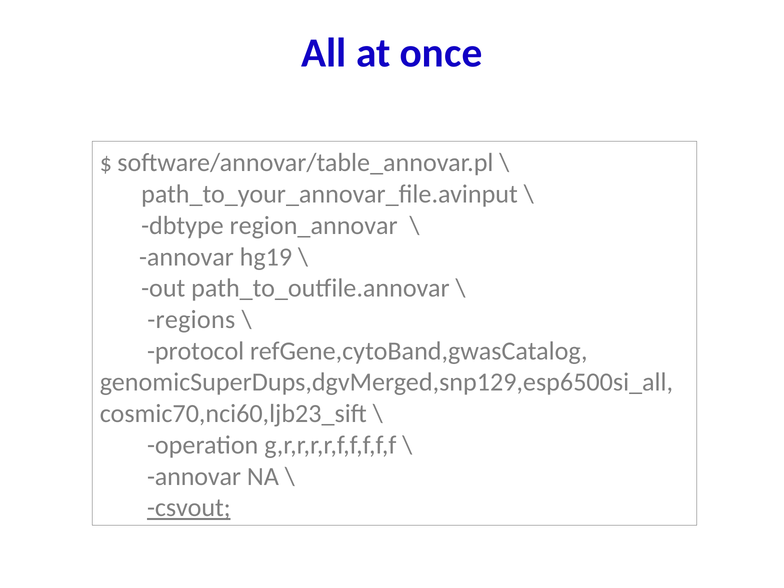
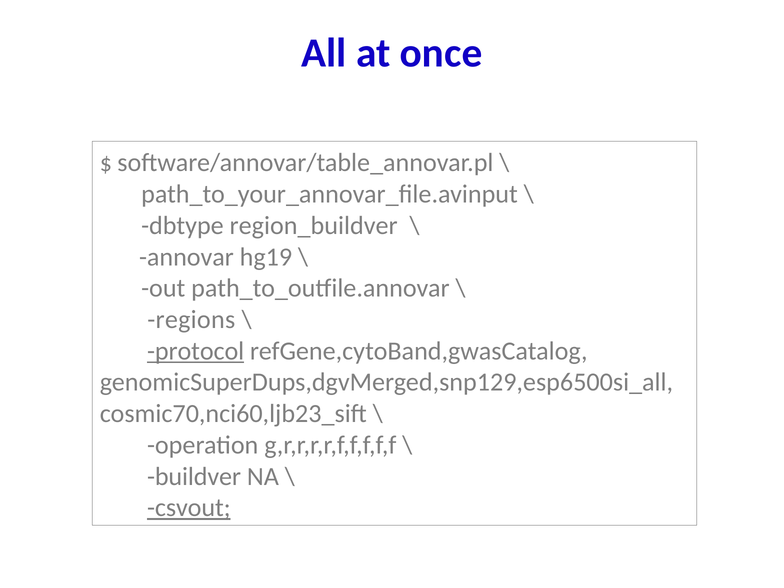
region_annovar: region_annovar -> region_buildver
protocol underline: none -> present
annovar at (194, 476): annovar -> buildver
